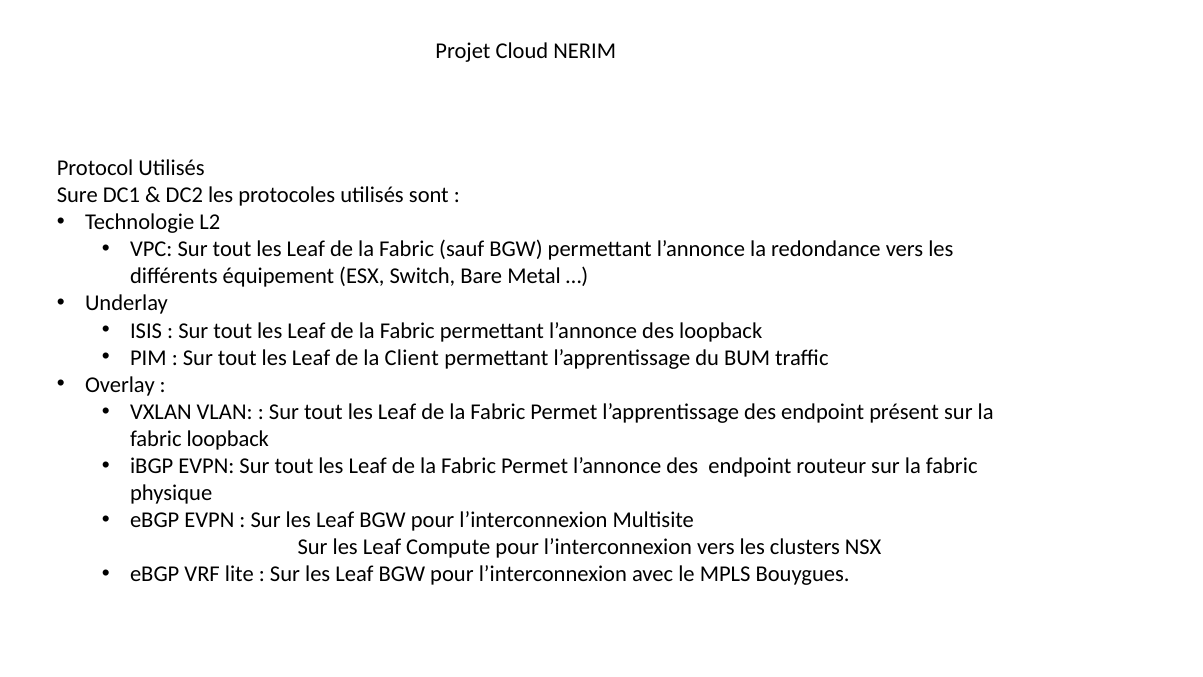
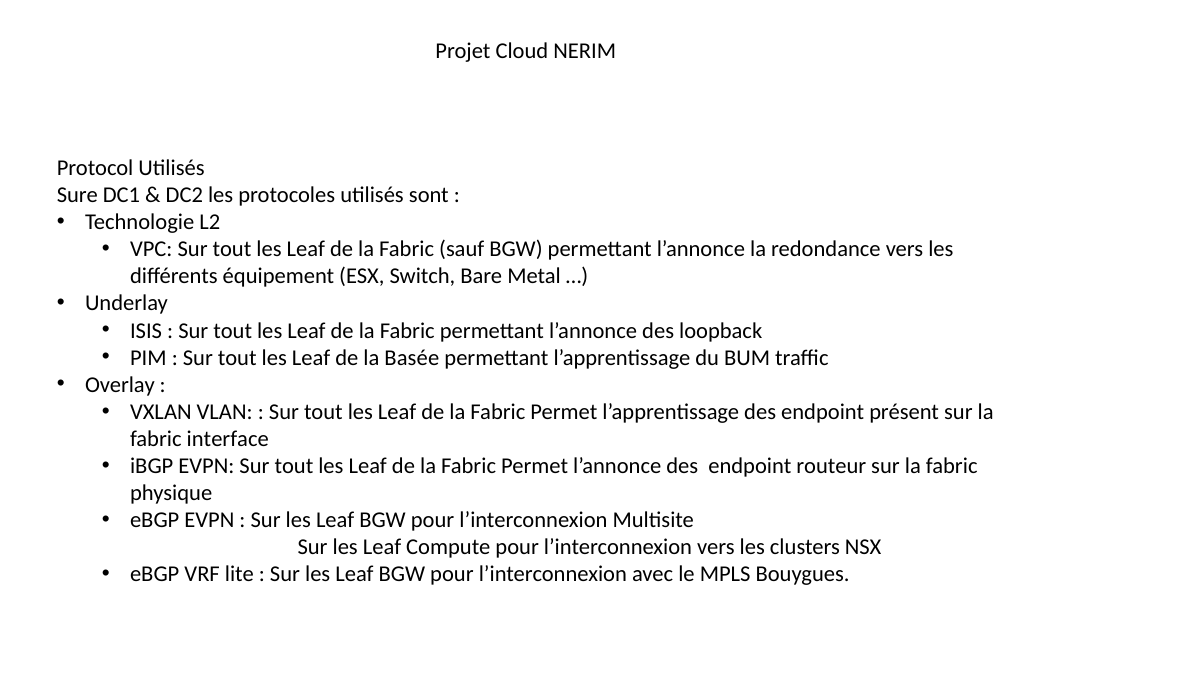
Client: Client -> Basée
fabric loopback: loopback -> interface
